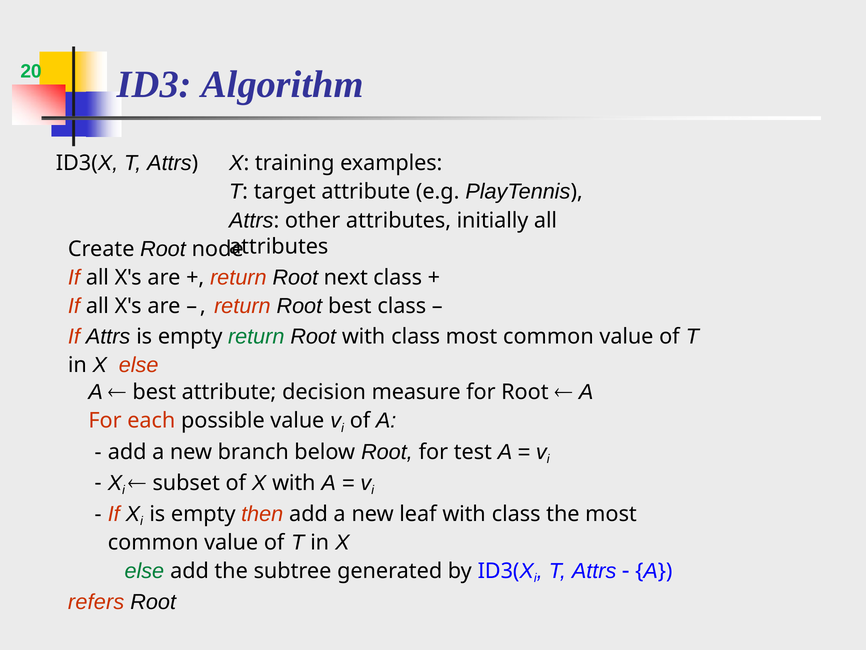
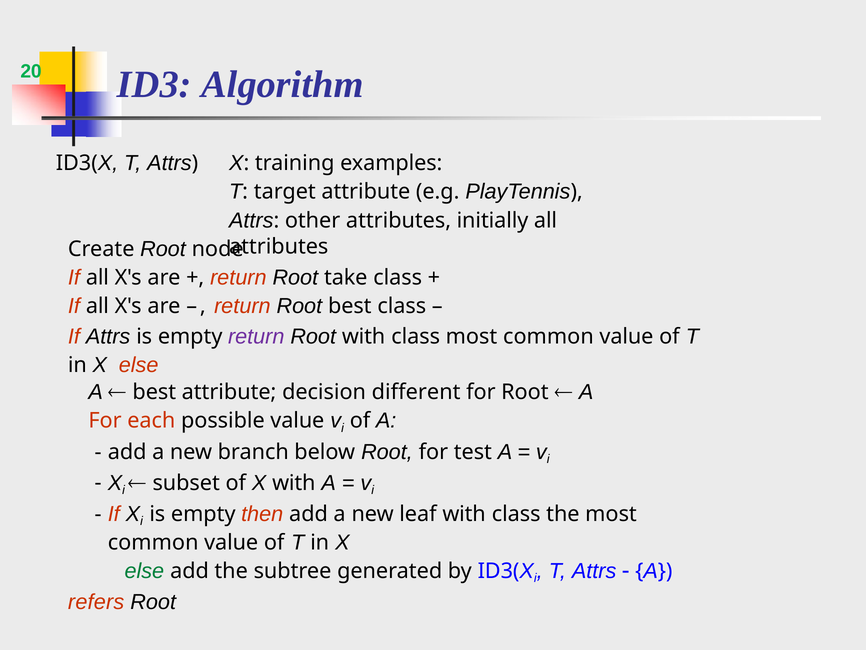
next: next -> take
return at (256, 336) colour: green -> purple
measure: measure -> different
